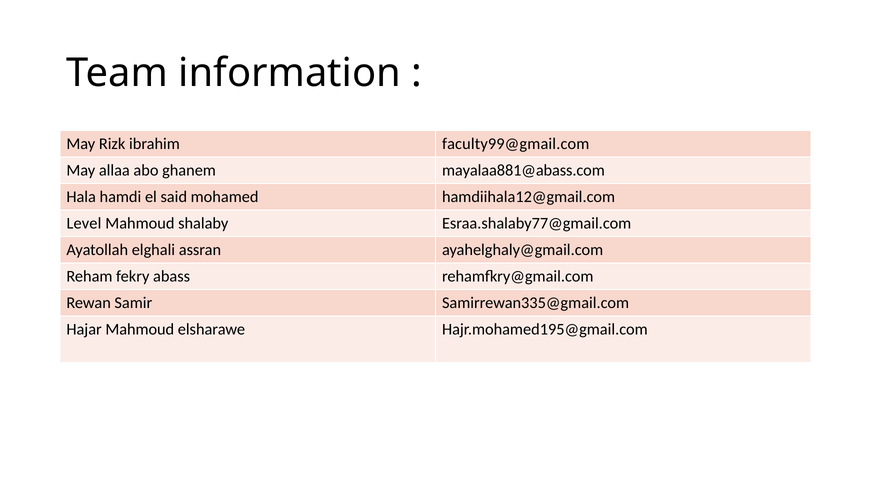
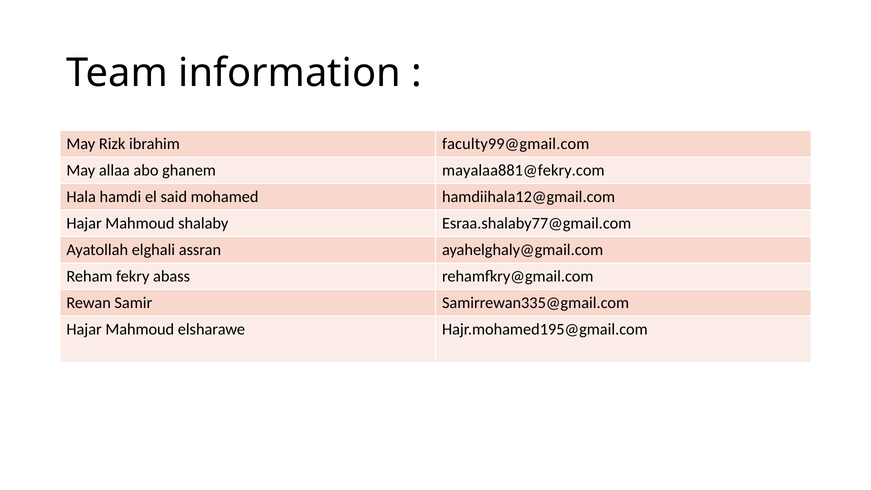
mayalaa881@abass.com: mayalaa881@abass.com -> mayalaa881@fekry.com
Level at (84, 223): Level -> Hajar
